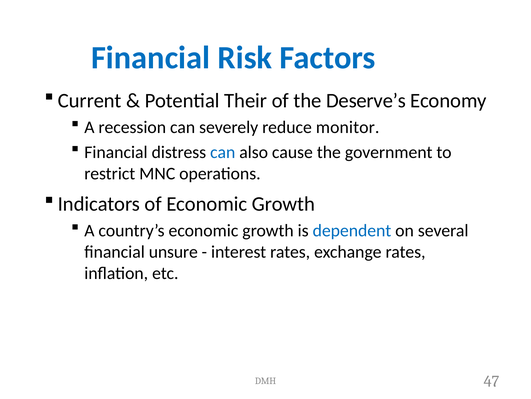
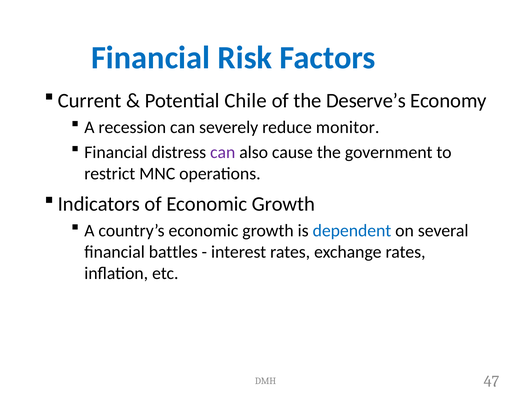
Their: Their -> Chile
can at (223, 152) colour: blue -> purple
unsure: unsure -> battles
